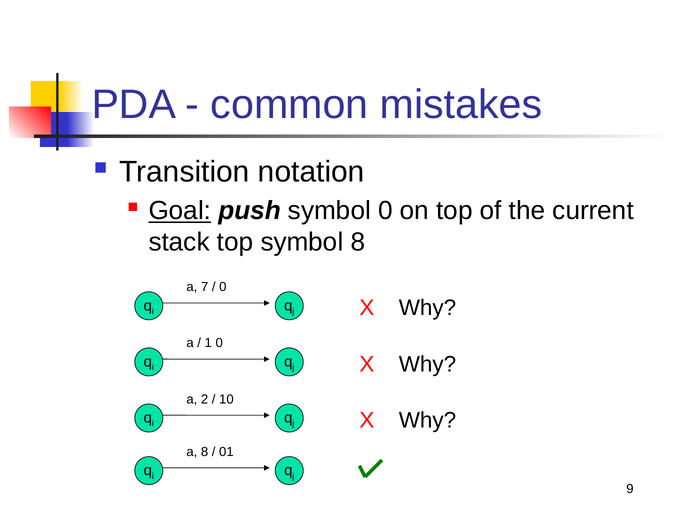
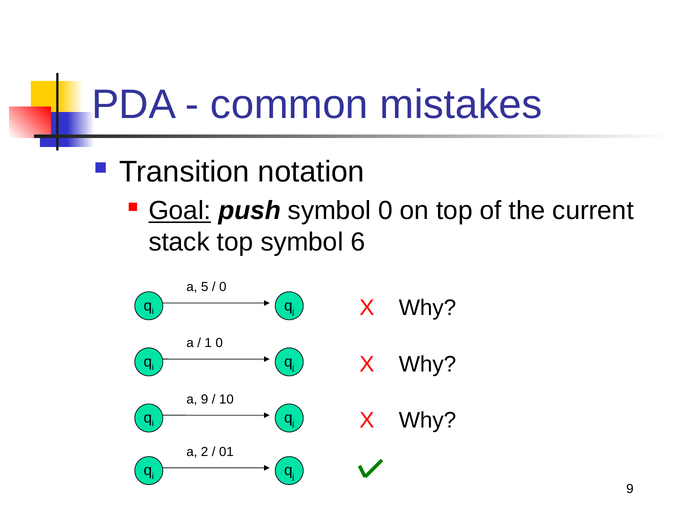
symbol 8: 8 -> 6
7: 7 -> 5
a 2: 2 -> 9
a 8: 8 -> 2
